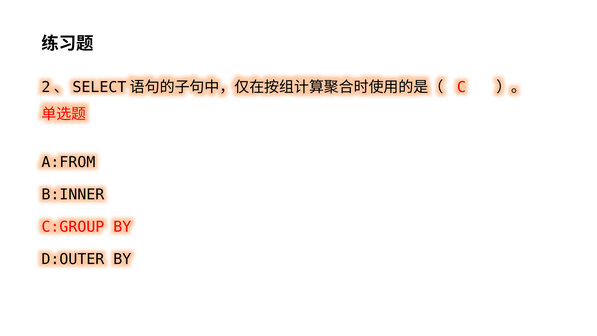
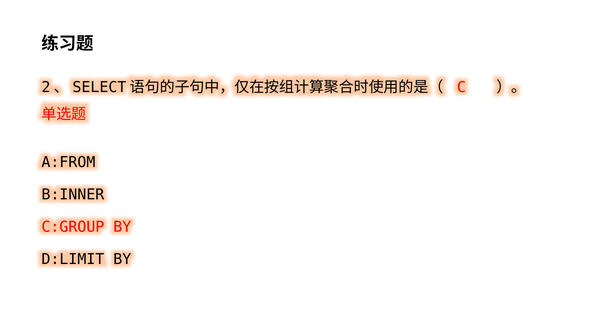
D:OUTER: D:OUTER -> D:LIMIT
